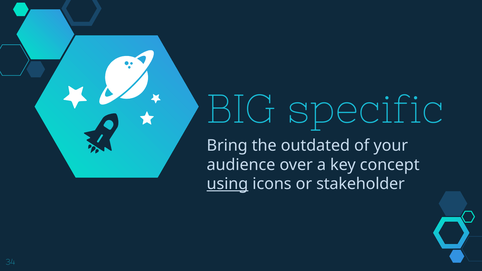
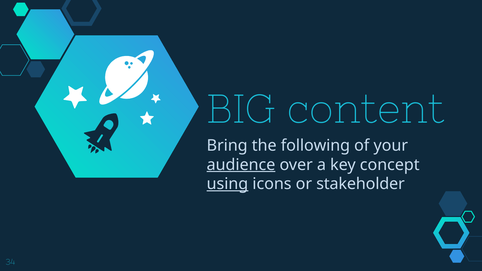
specific: specific -> content
outdated: outdated -> following
audience underline: none -> present
